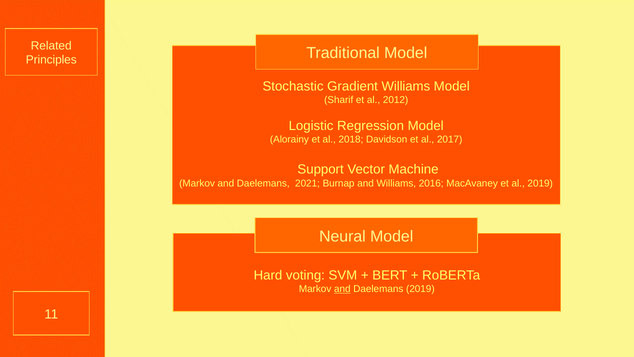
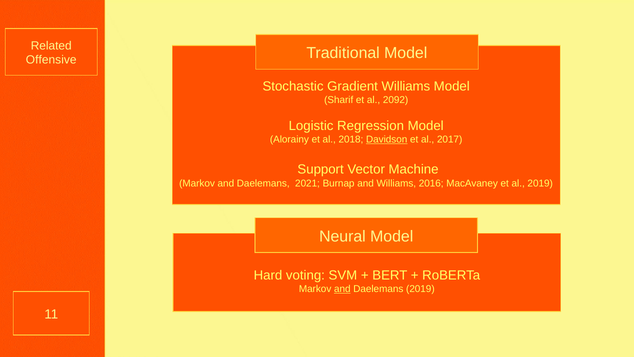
Principles: Principles -> Offensive
2012: 2012 -> 2092
Davidson underline: none -> present
